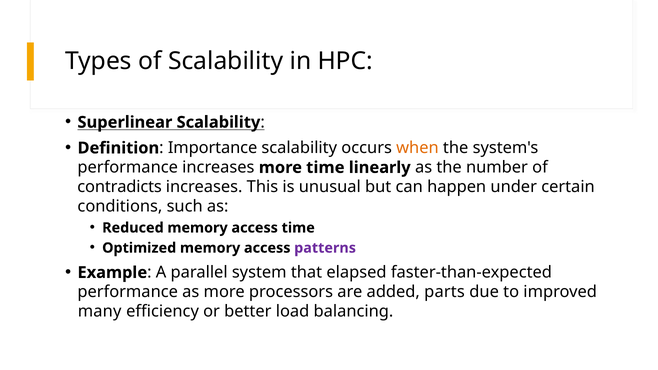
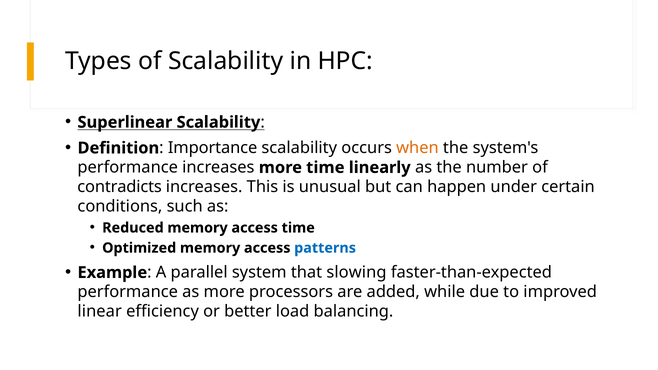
patterns colour: purple -> blue
elapsed: elapsed -> slowing
parts: parts -> while
many: many -> linear
